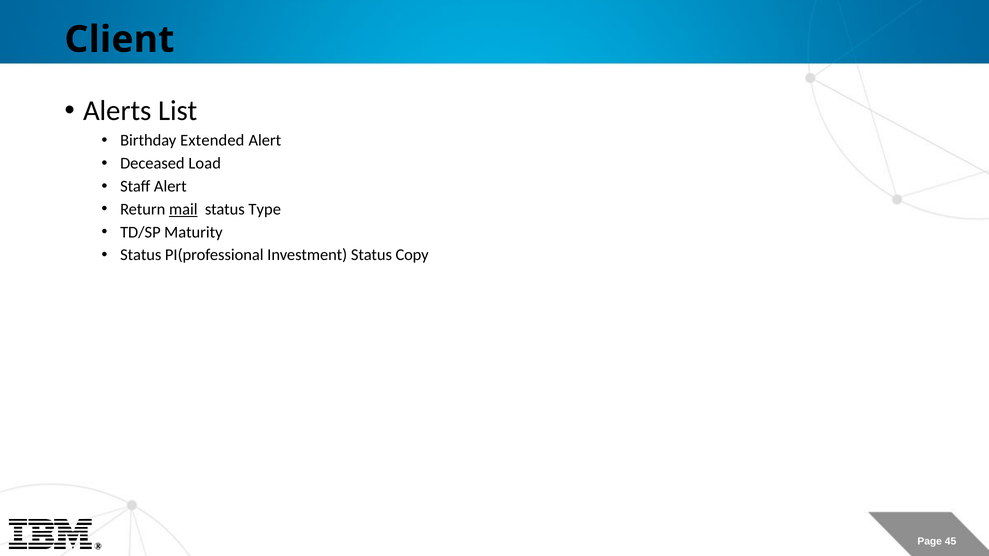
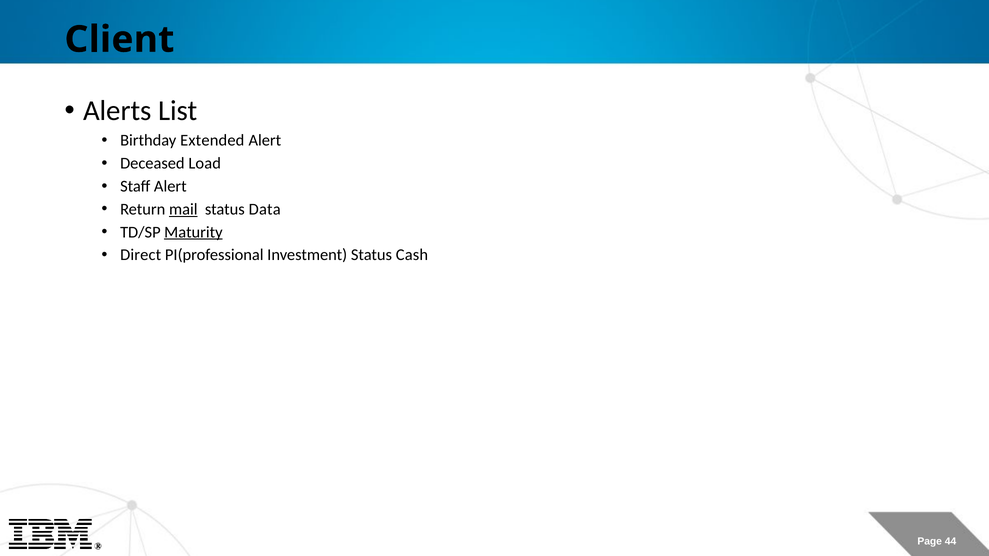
Type: Type -> Data
Maturity underline: none -> present
Status at (141, 255): Status -> Direct
Copy: Copy -> Cash
45: 45 -> 44
